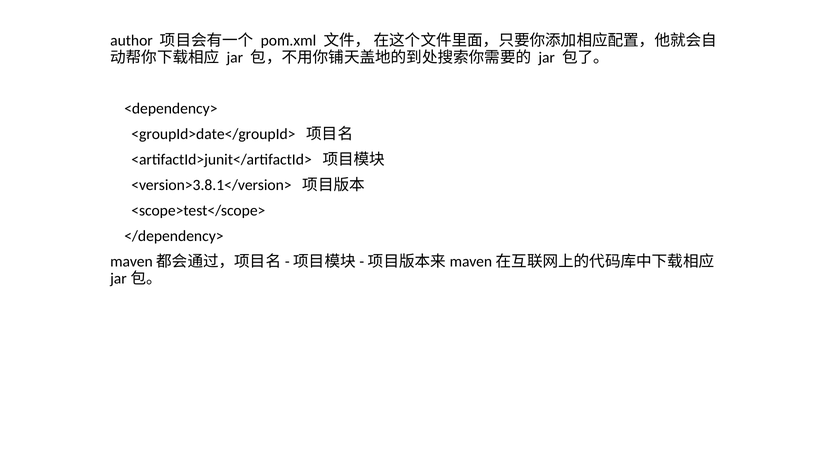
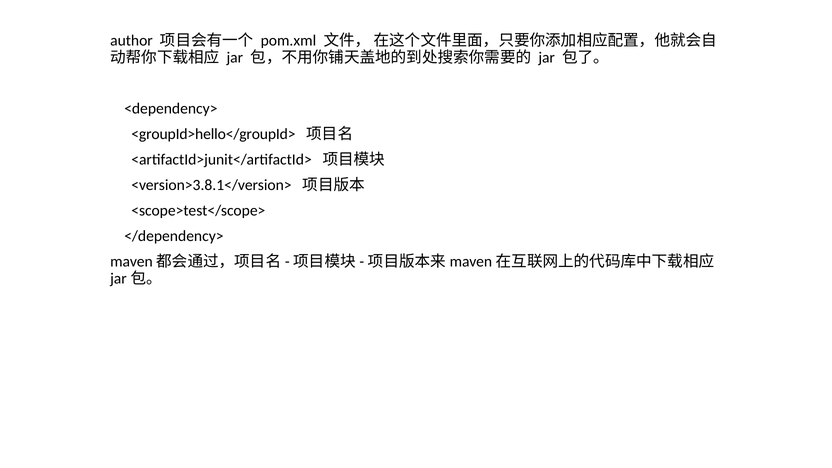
<groupId>date</groupId>: <groupId>date</groupId> -> <groupId>hello</groupId>
